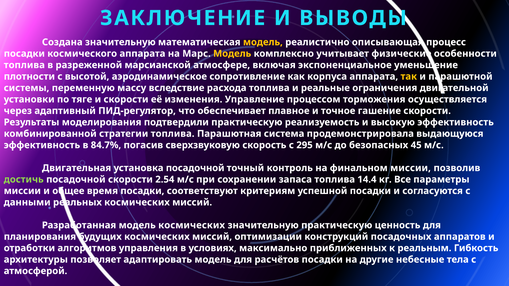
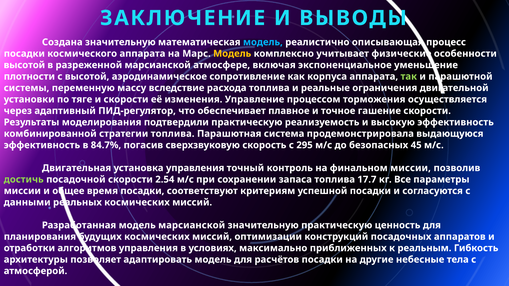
модель at (263, 42) colour: yellow -> light blue
топлива at (24, 65): топлива -> высотой
так colour: yellow -> light green
установка посадочной: посадочной -> управления
14.4: 14.4 -> 17.7
модель космических: космических -> марсианской
